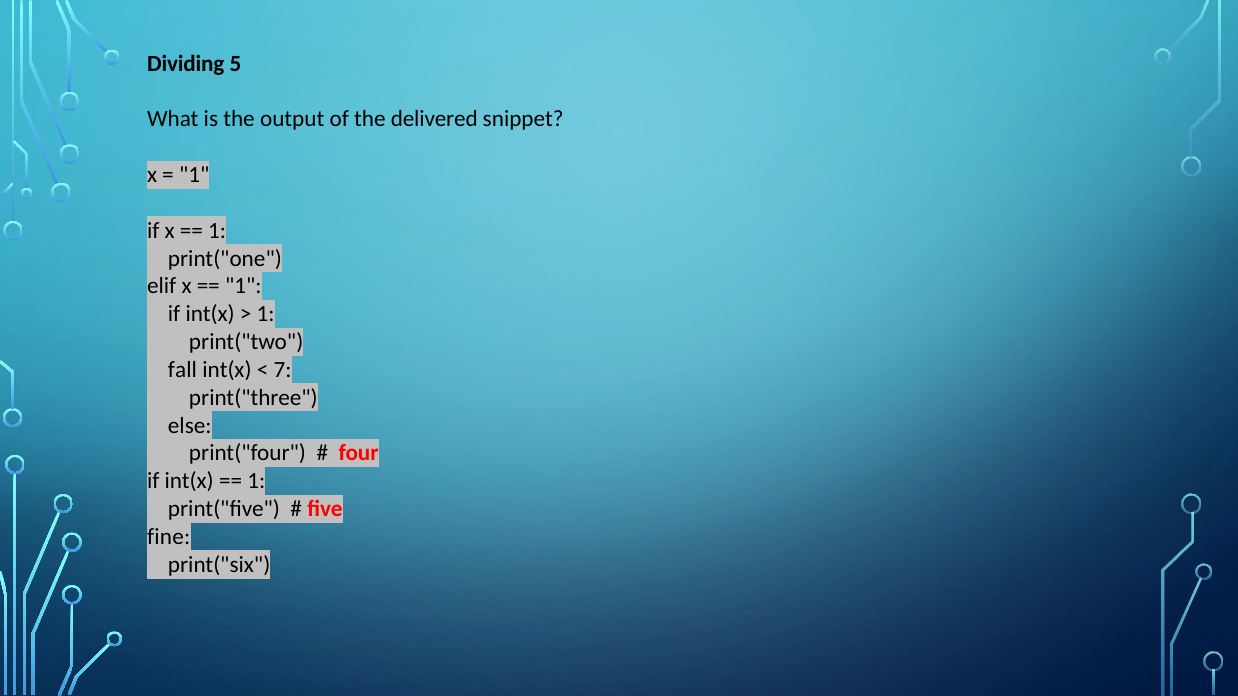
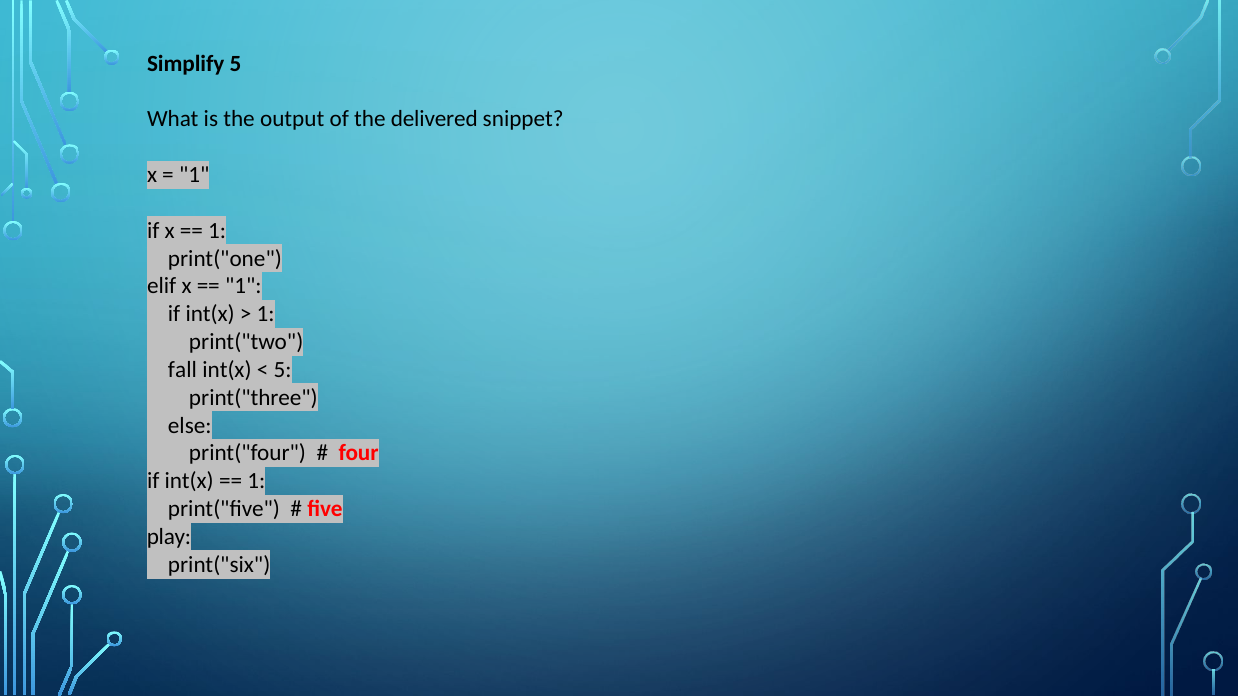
Dividing: Dividing -> Simplify
7 at (283, 370): 7 -> 5
fine: fine -> play
